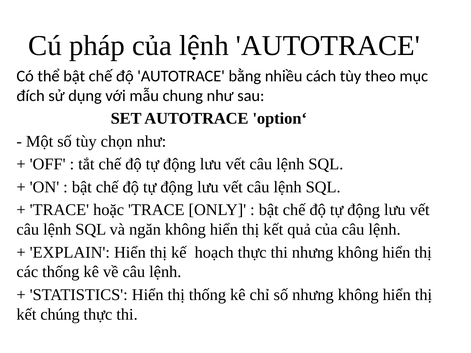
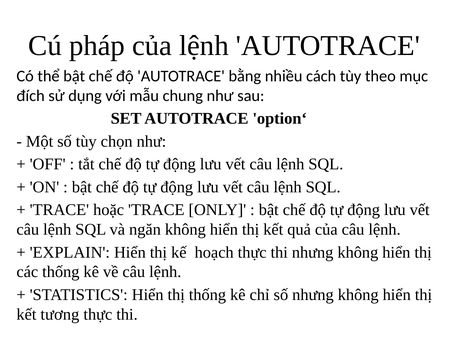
chúng: chúng -> tương
